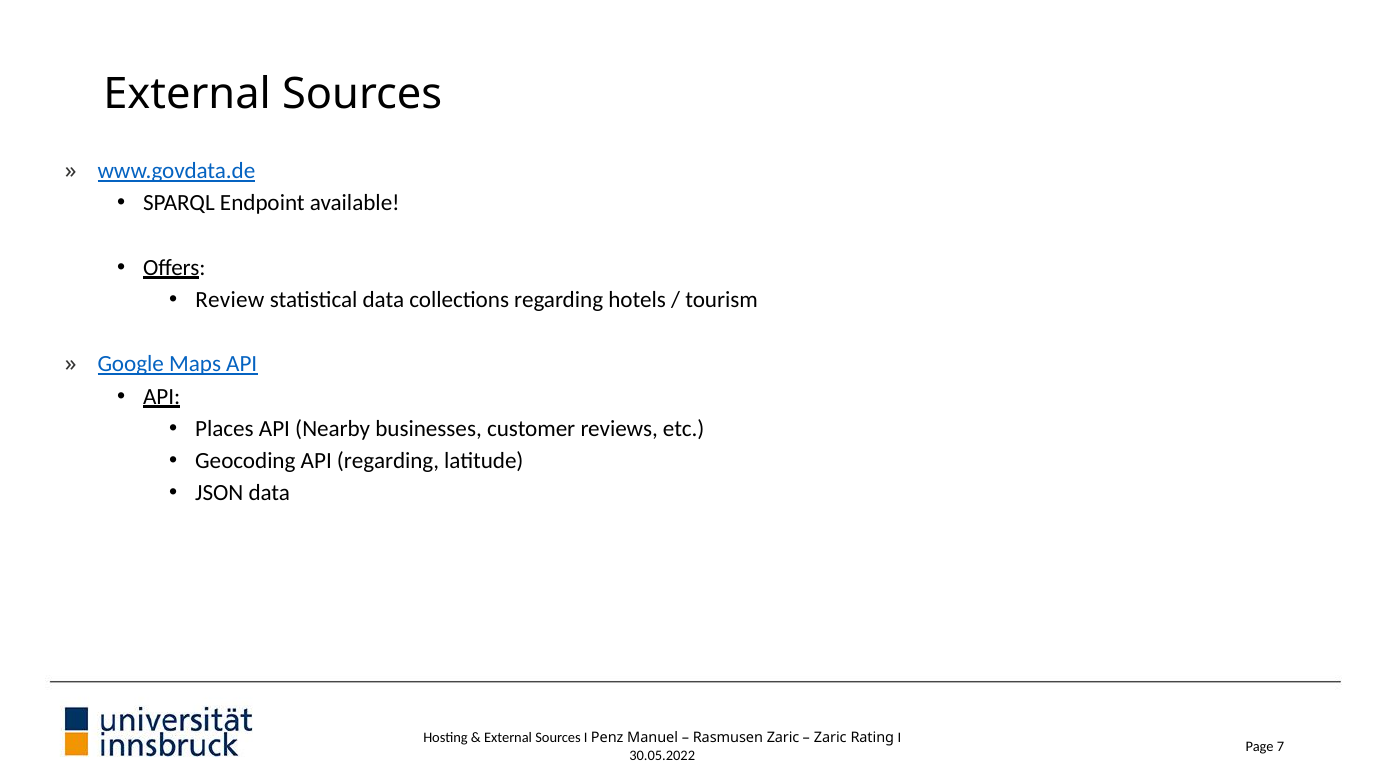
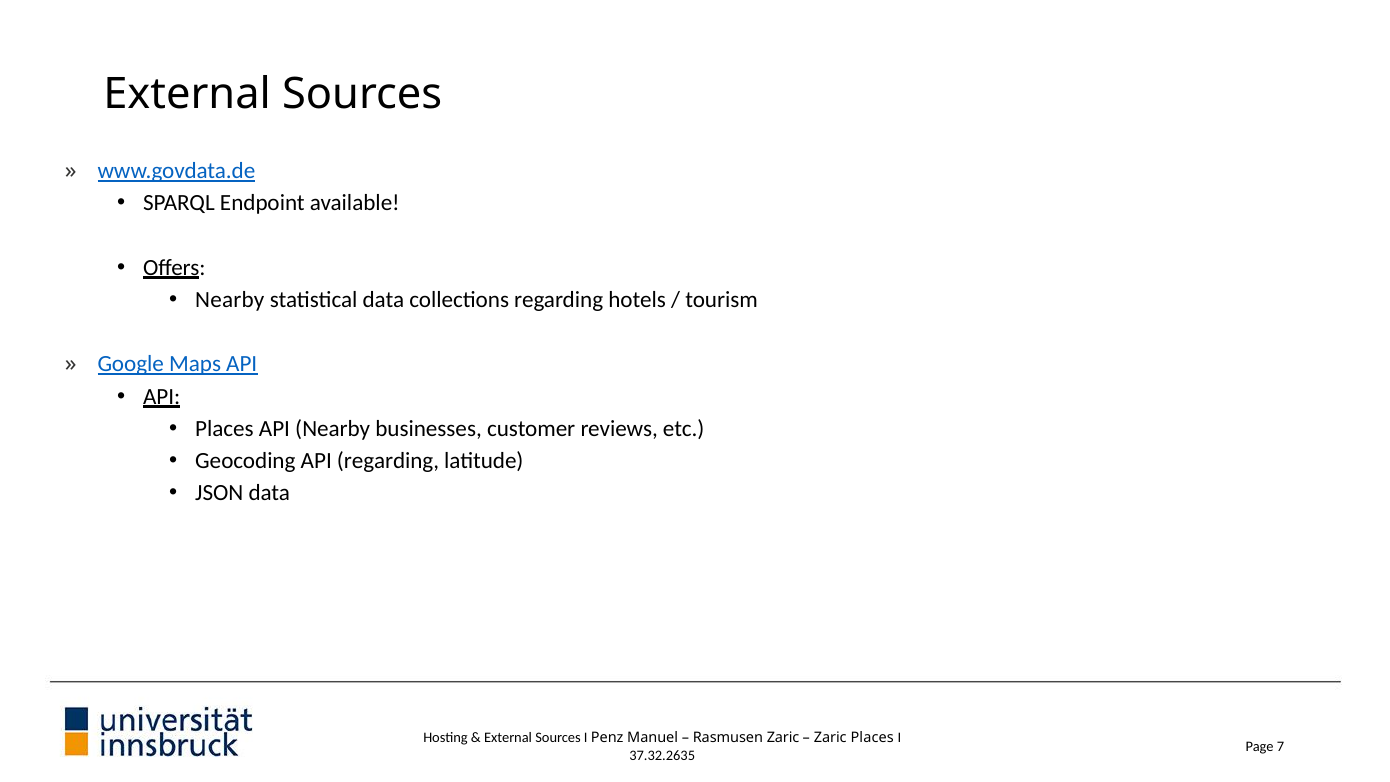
Review at (230, 300): Review -> Nearby
Zaric Rating: Rating -> Places
30.05.2022: 30.05.2022 -> 37.32.2635
